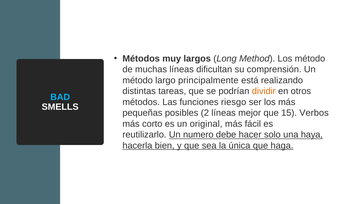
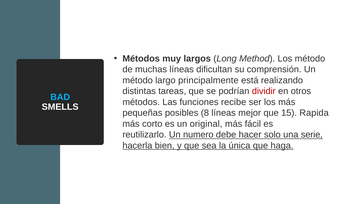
dividir colour: orange -> red
riesgo: riesgo -> recibe
2: 2 -> 8
Verbos: Verbos -> Rapida
haya: haya -> serie
